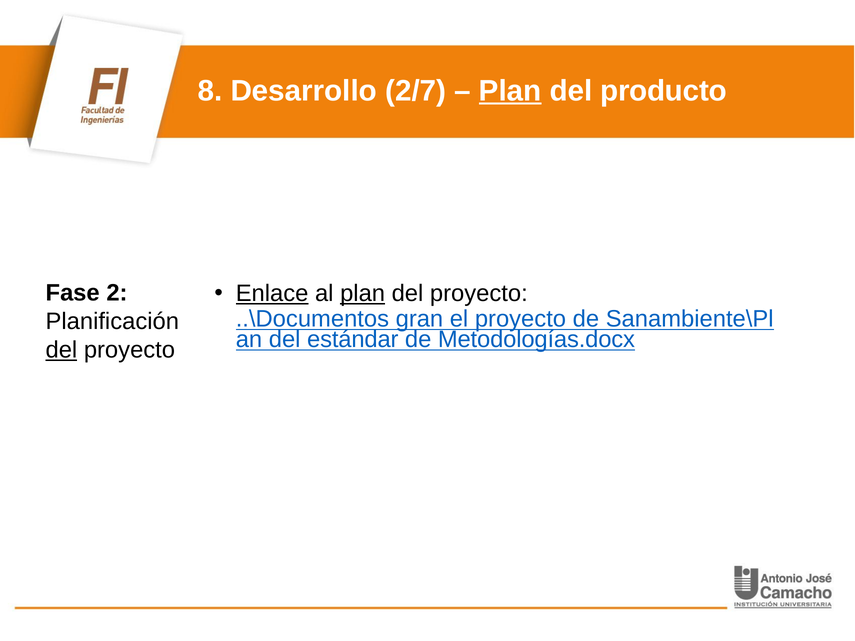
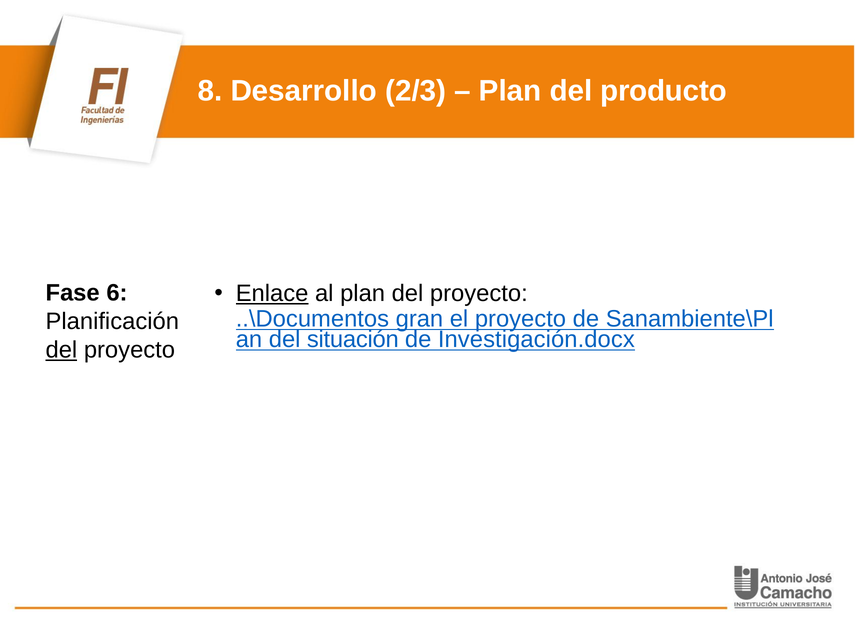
2/7: 2/7 -> 2/3
Plan at (510, 91) underline: present -> none
plan at (363, 293) underline: present -> none
2: 2 -> 6
estándar: estándar -> situación
Metodologías.docx: Metodologías.docx -> Investigación.docx
